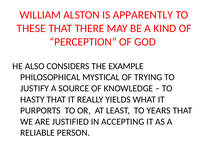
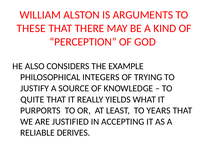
APPARENTLY: APPARENTLY -> ARGUMENTS
MYSTICAL: MYSTICAL -> INTEGERS
HASTY: HASTY -> QUITE
PERSON: PERSON -> DERIVES
